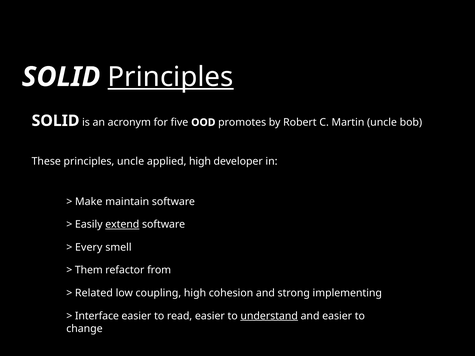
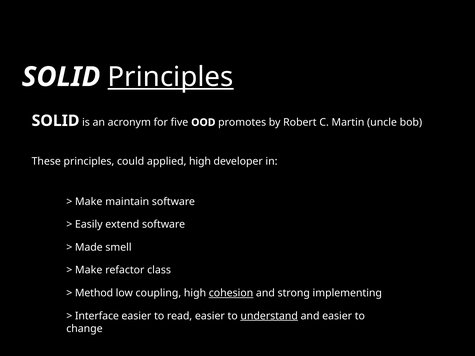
principles uncle: uncle -> could
extend underline: present -> none
Every: Every -> Made
Them at (89, 270): Them -> Make
from: from -> class
Related: Related -> Method
cohesion underline: none -> present
